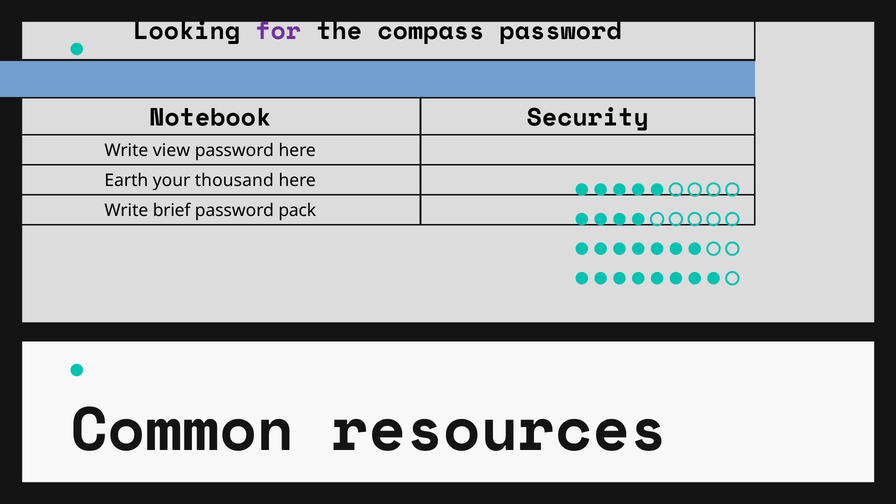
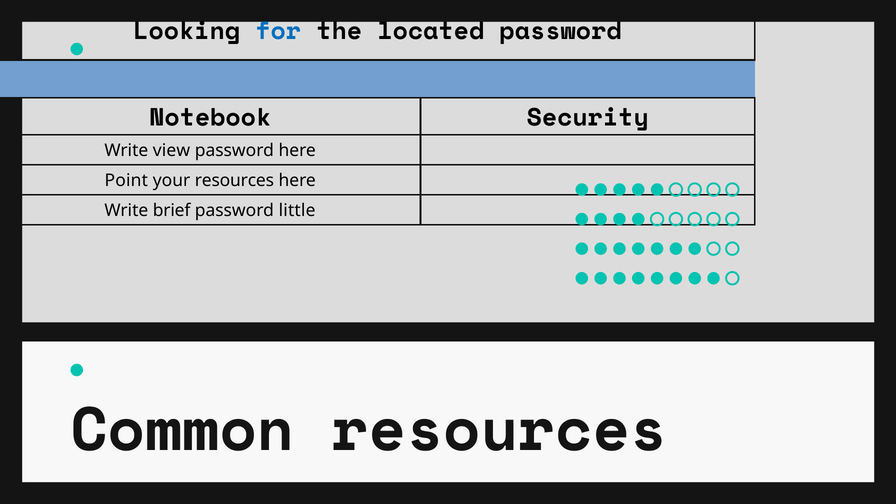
for colour: purple -> blue
compass: compass -> located
Earth: Earth -> Point
your thousand: thousand -> resources
pack: pack -> little
